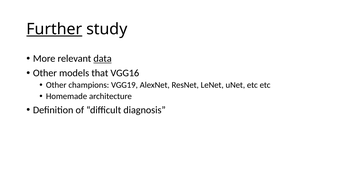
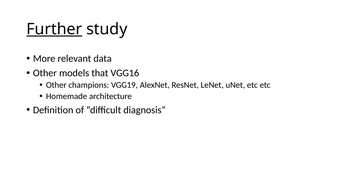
data underline: present -> none
